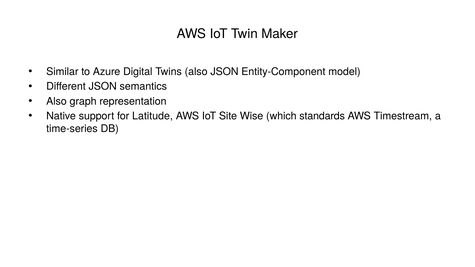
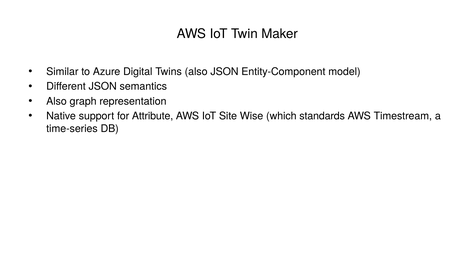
Latitude: Latitude -> Attribute
